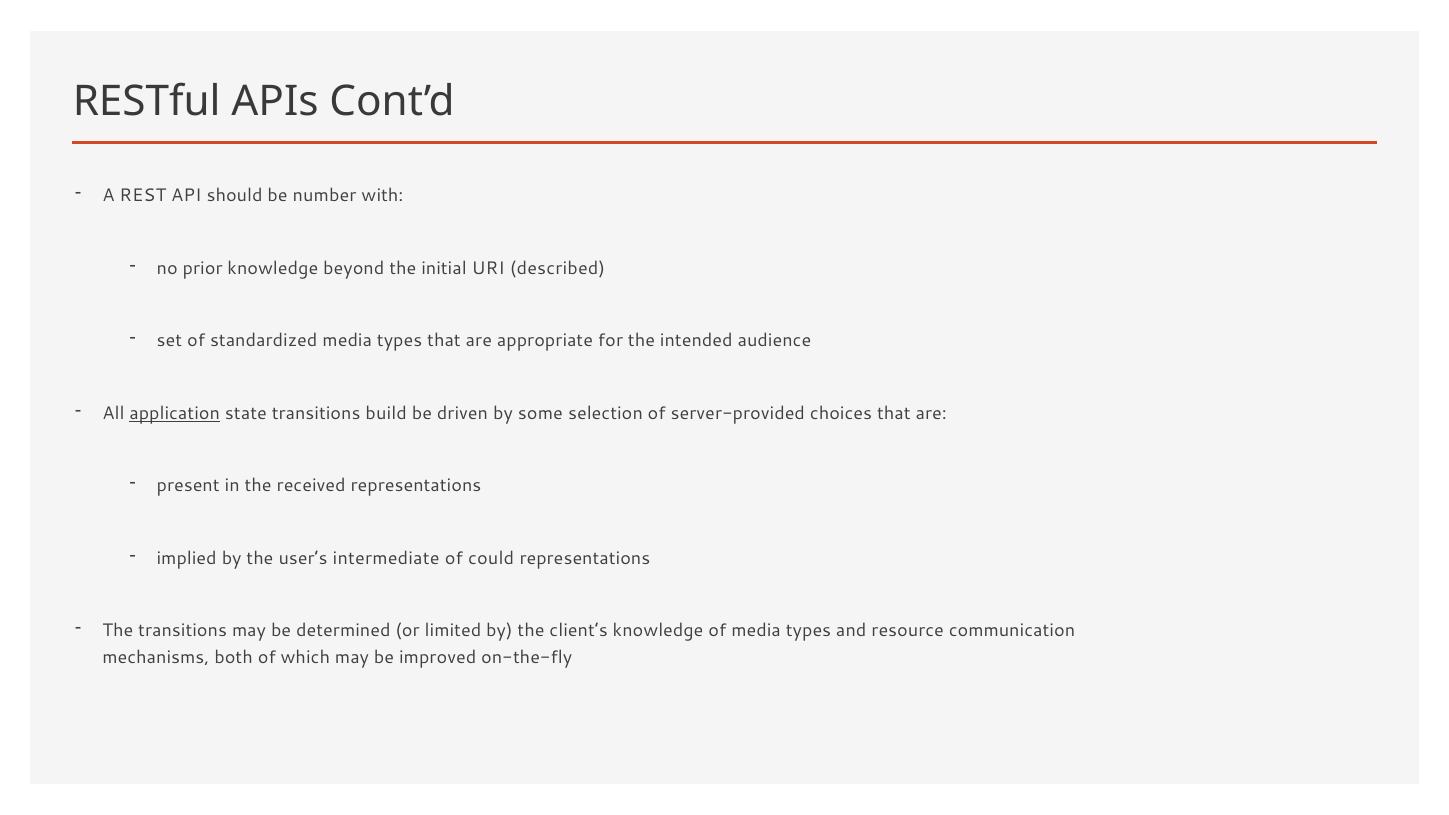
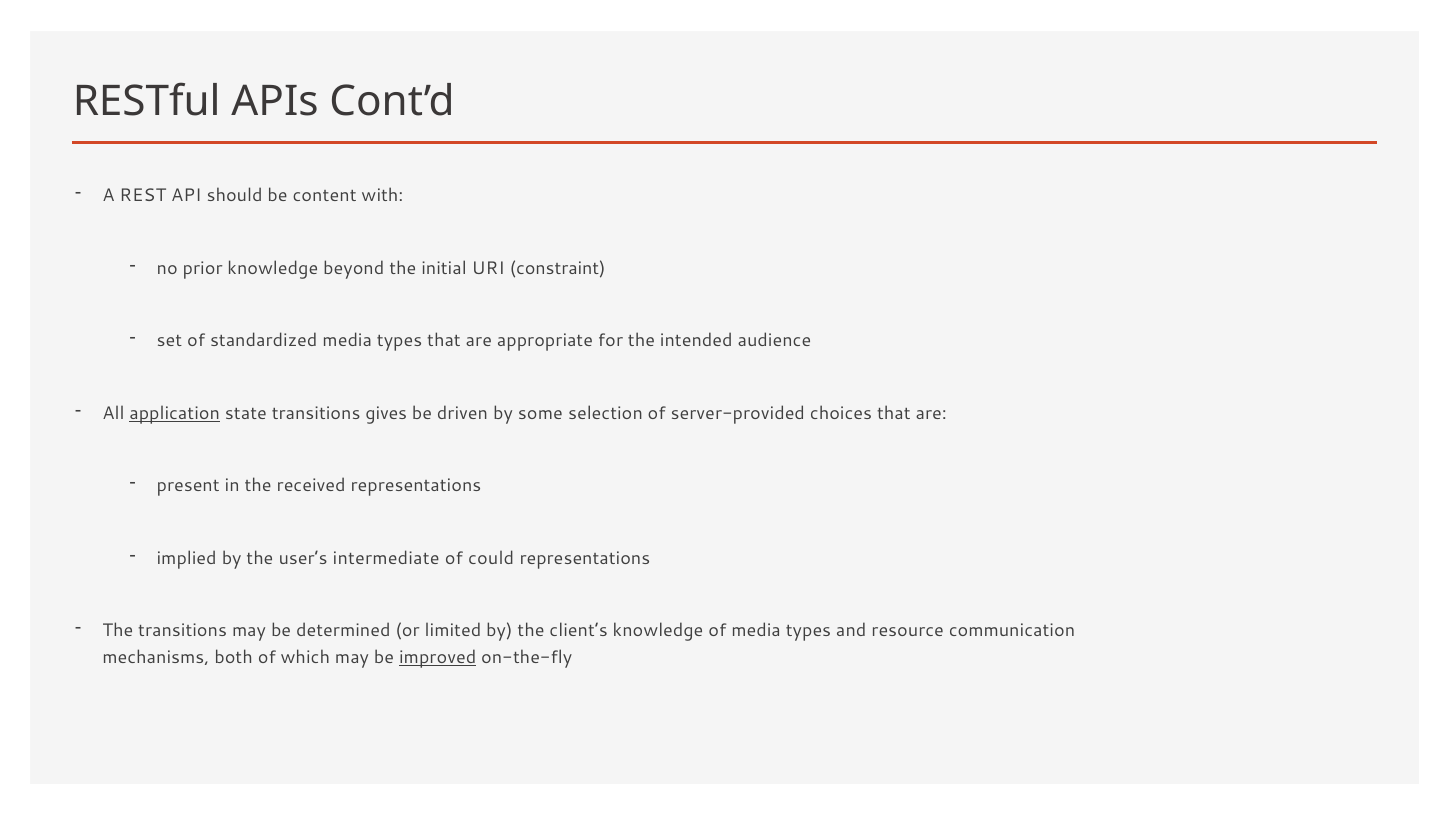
number: number -> content
described: described -> constraint
build: build -> gives
improved underline: none -> present
